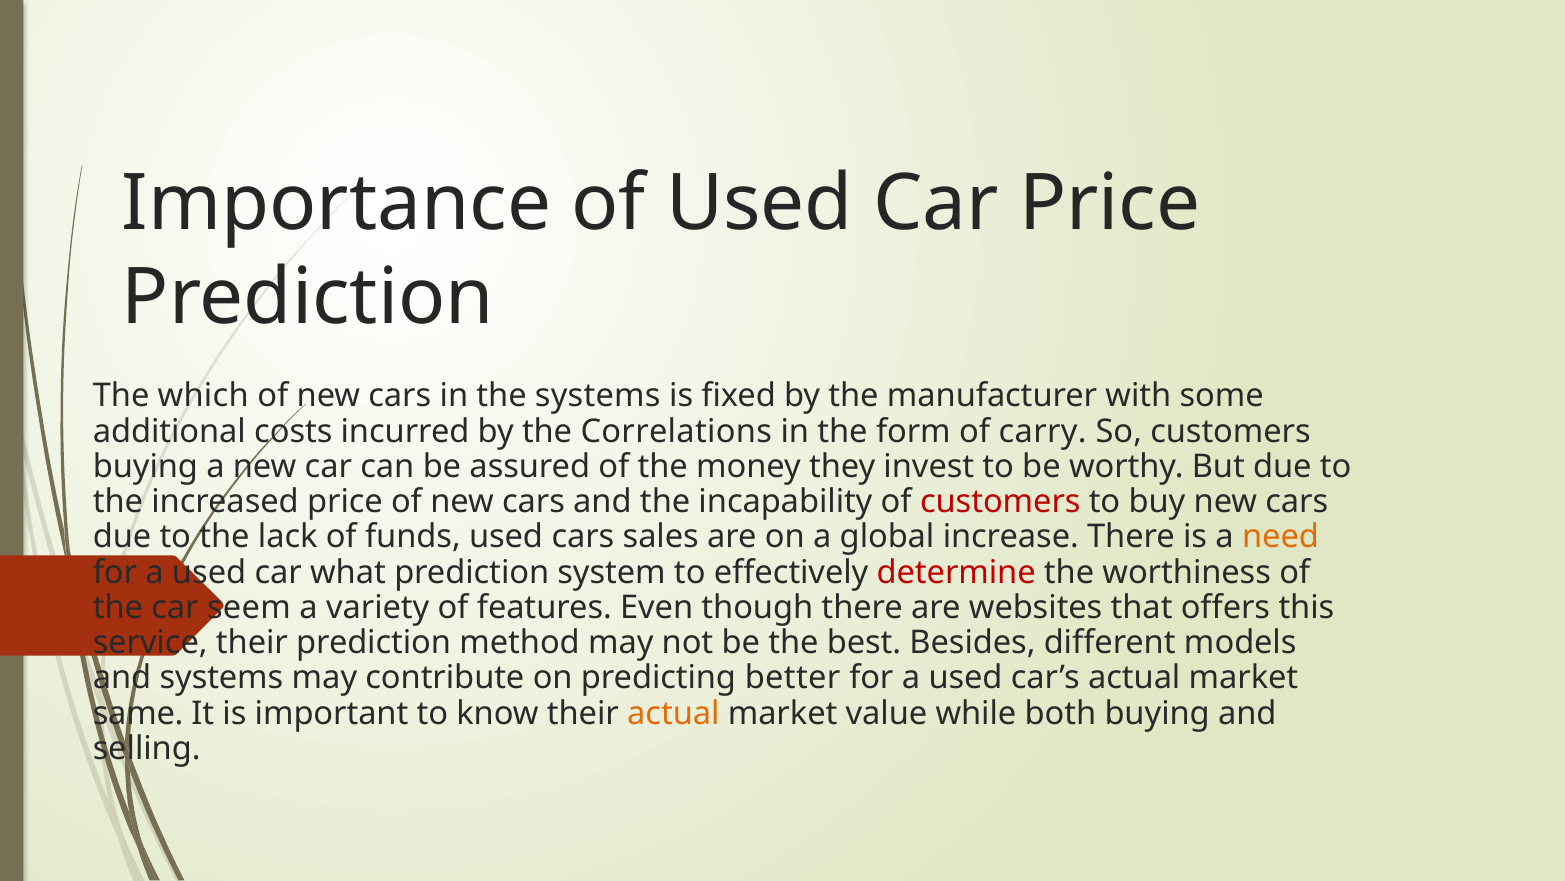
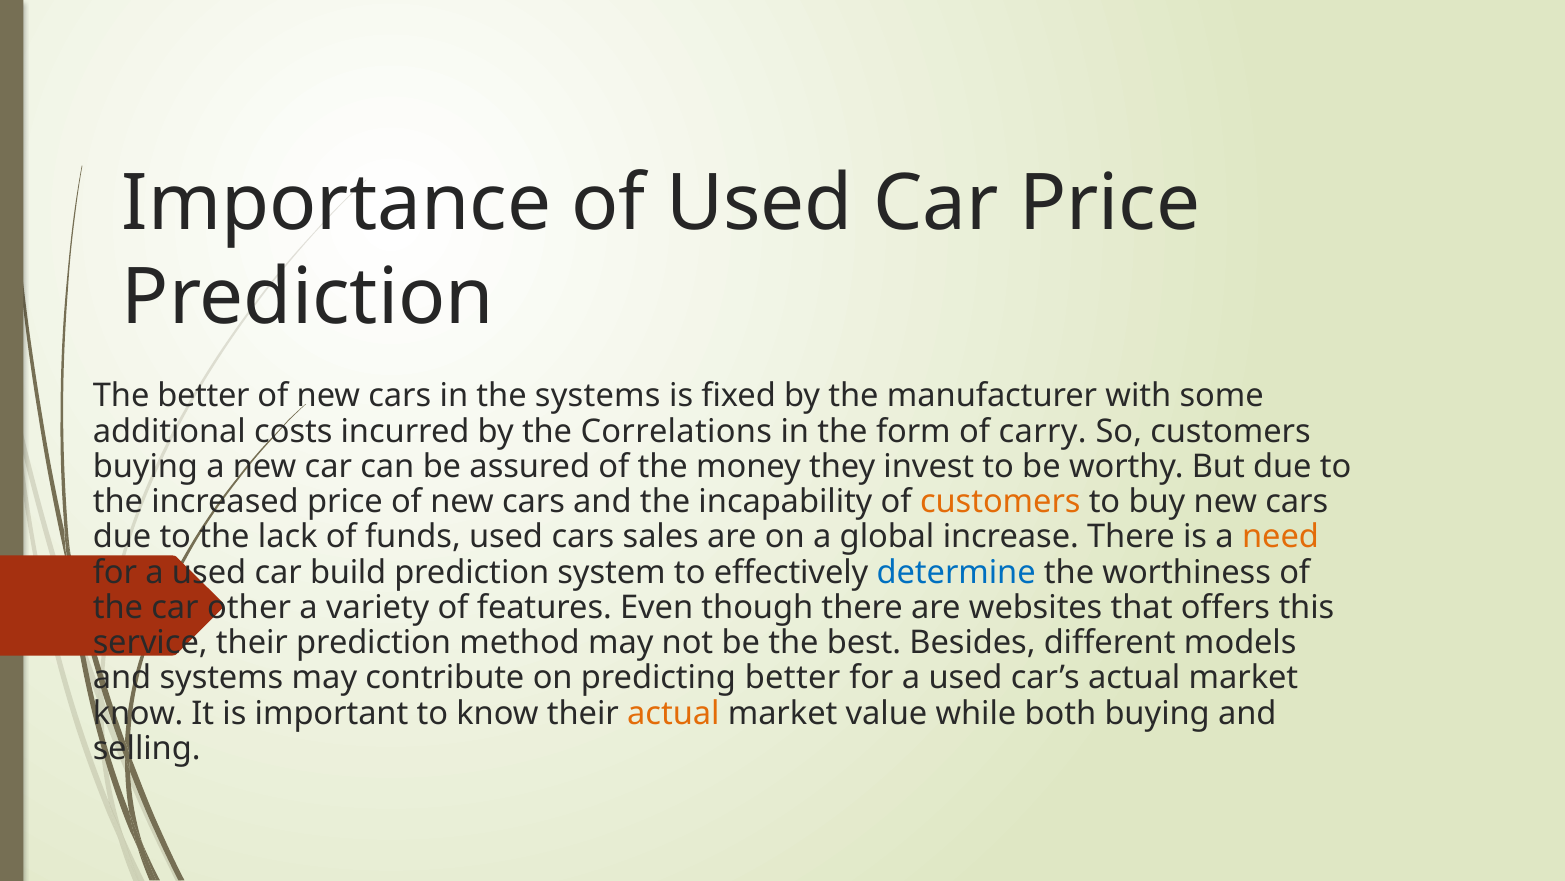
The which: which -> better
customers at (1000, 501) colour: red -> orange
what: what -> build
determine colour: red -> blue
seem: seem -> other
same at (138, 713): same -> know
